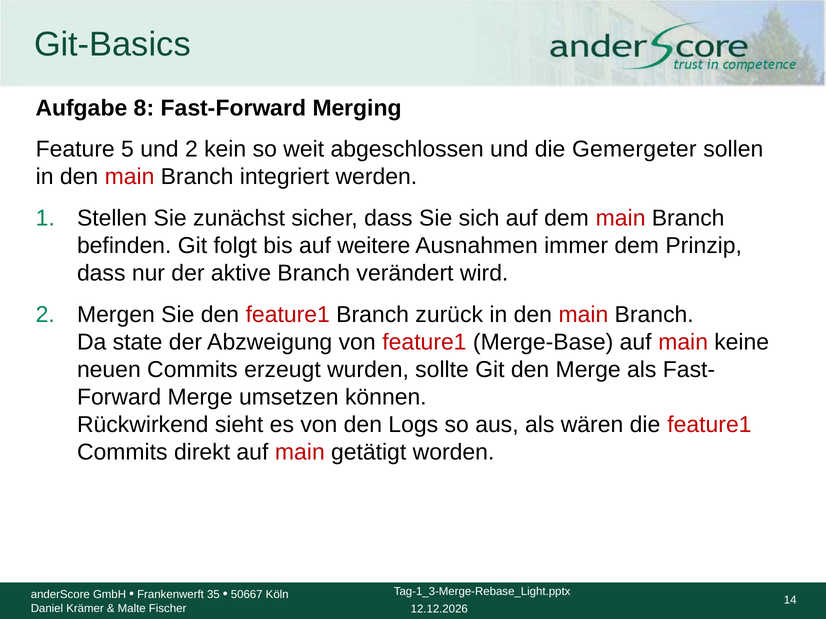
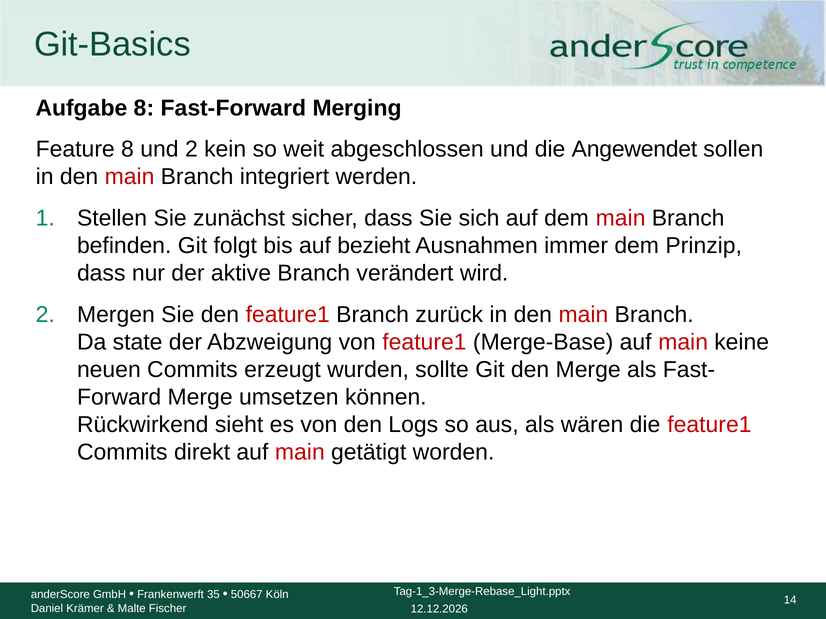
Feature 5: 5 -> 8
Gemergeter: Gemergeter -> Angewendet
weitere: weitere -> bezieht
